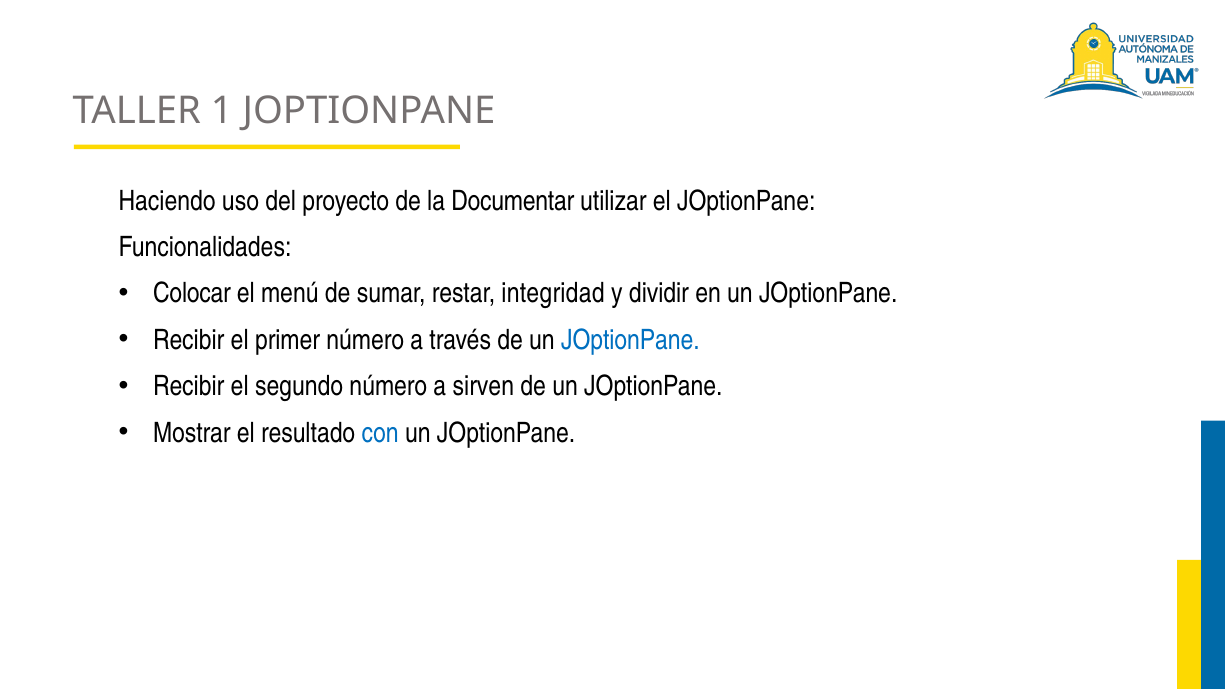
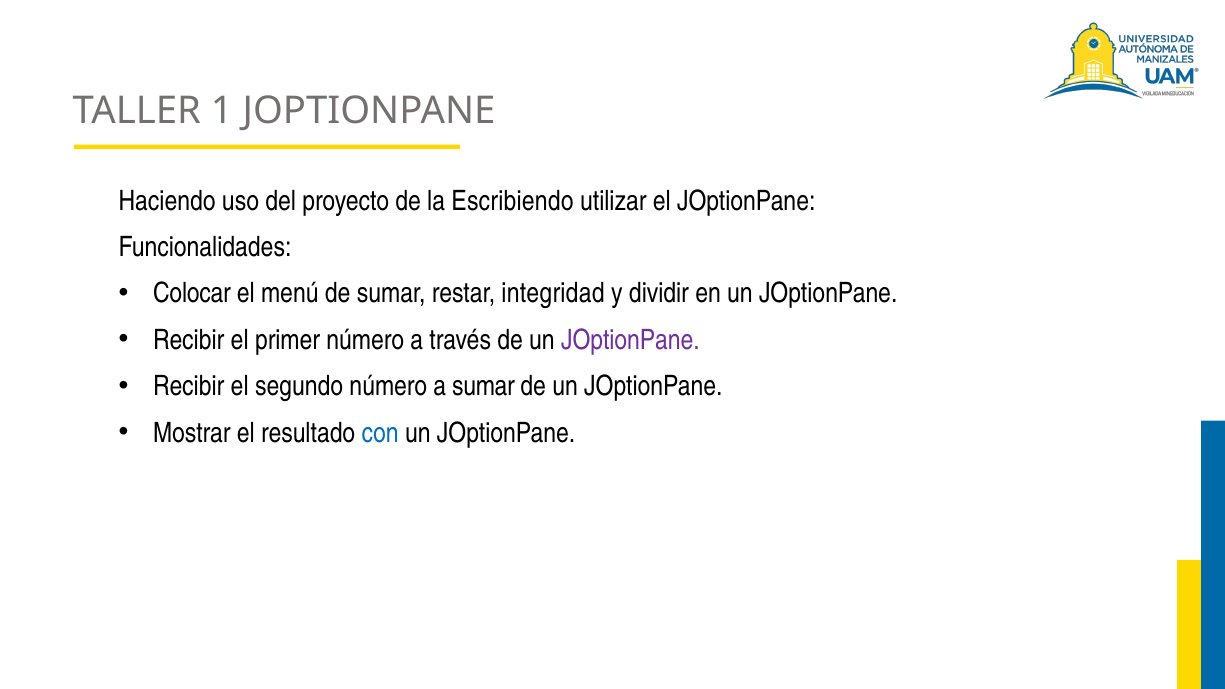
Documentar: Documentar -> Escribiendo
JOptionPane at (630, 340) colour: blue -> purple
a sirven: sirven -> sumar
